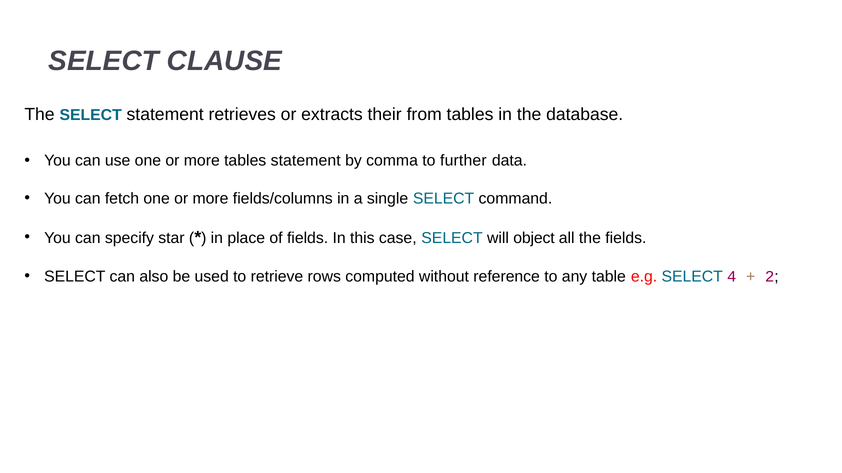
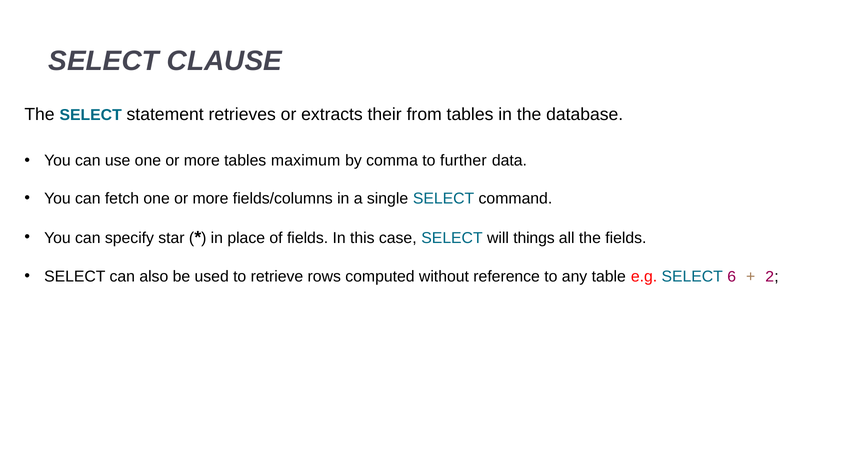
tables statement: statement -> maximum
object: object -> things
4: 4 -> 6
